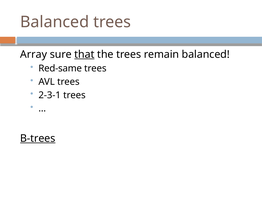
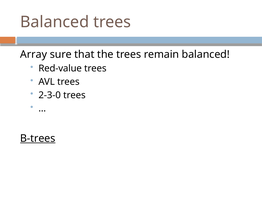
that underline: present -> none
Red-same: Red-same -> Red-value
2-3-1: 2-3-1 -> 2-3-0
